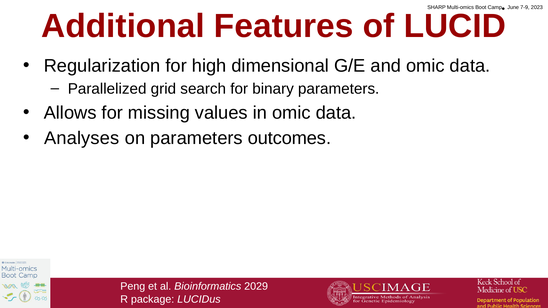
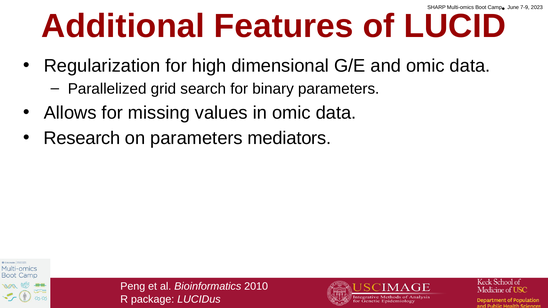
Analyses: Analyses -> Research
outcomes: outcomes -> mediators
2029: 2029 -> 2010
